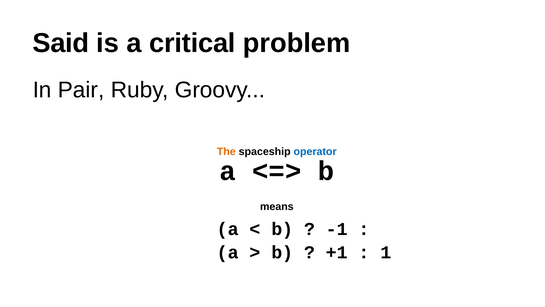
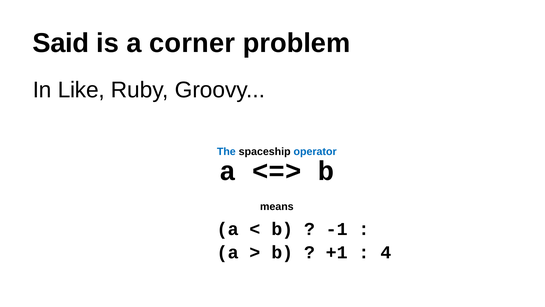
critical: critical -> corner
Pair: Pair -> Like
The colour: orange -> blue
1: 1 -> 4
